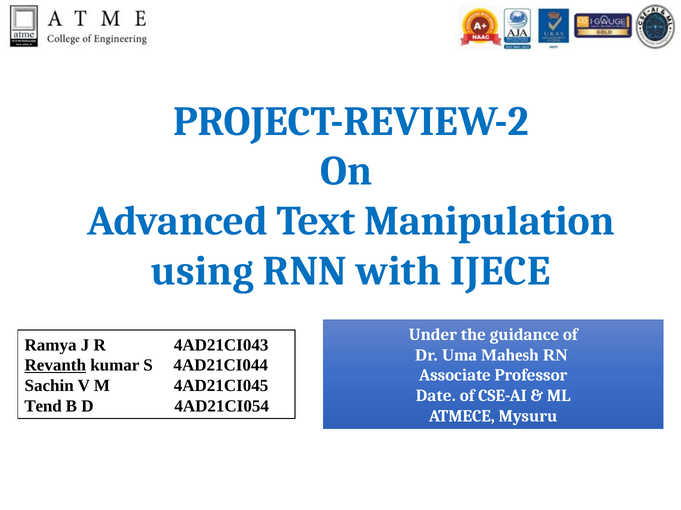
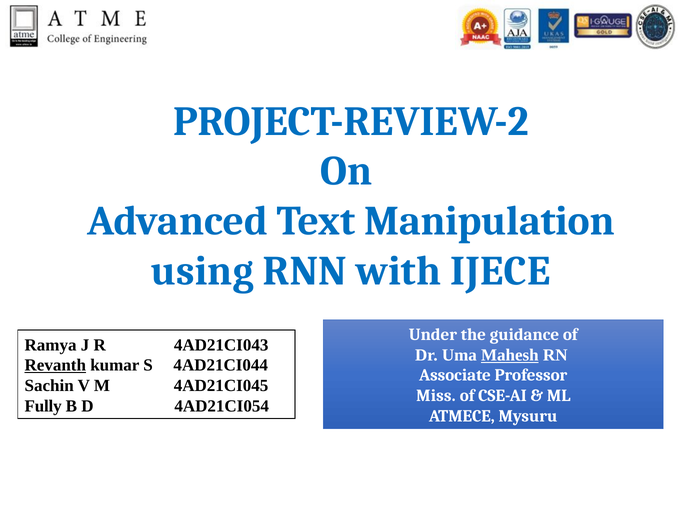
Mahesh underline: none -> present
Date: Date -> Miss
Tend: Tend -> Fully
